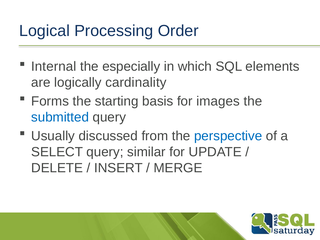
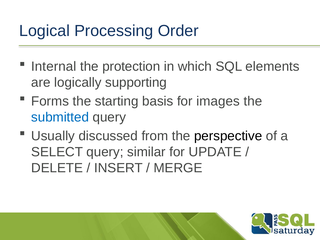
especially: especially -> protection
cardinality: cardinality -> supporting
perspective colour: blue -> black
